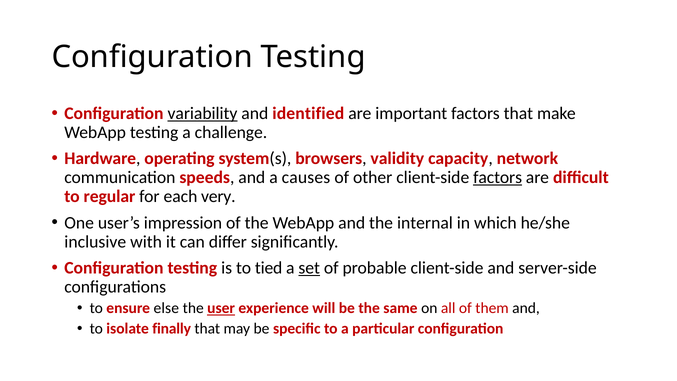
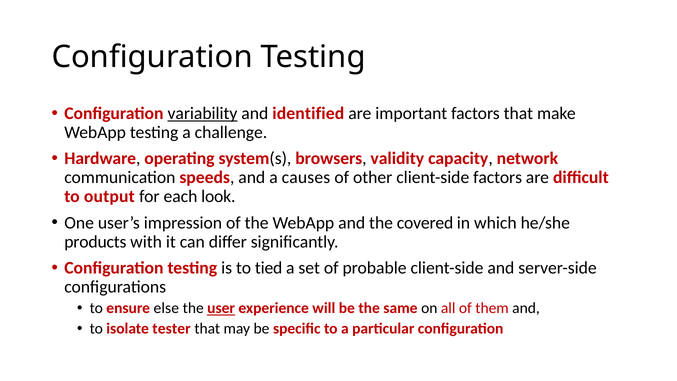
factors at (498, 177) underline: present -> none
regular: regular -> output
very: very -> look
internal: internal -> covered
inclusive: inclusive -> products
set underline: present -> none
finally: finally -> tester
